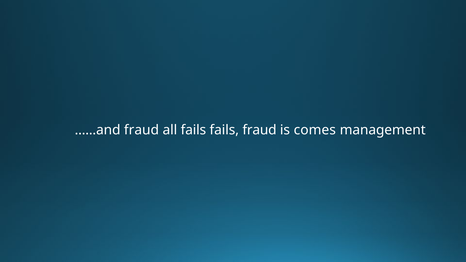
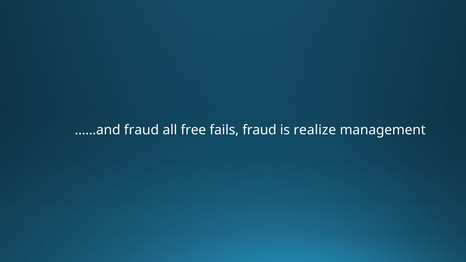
all fails: fails -> free
comes: comes -> realize
